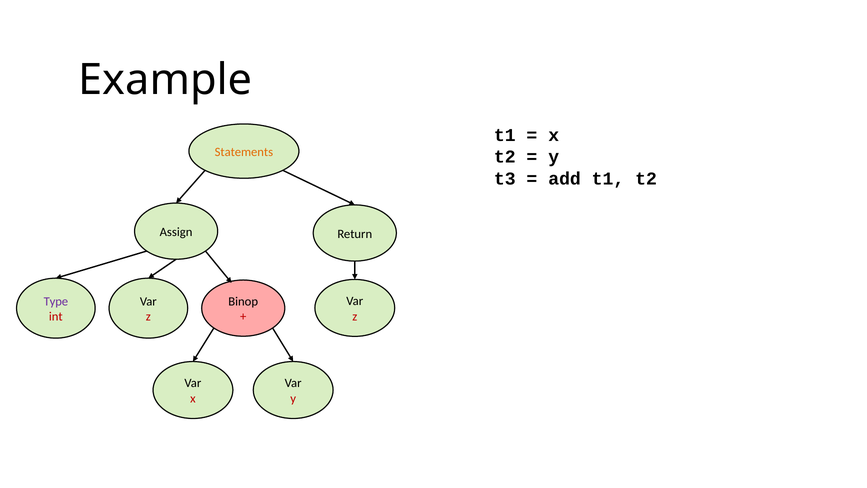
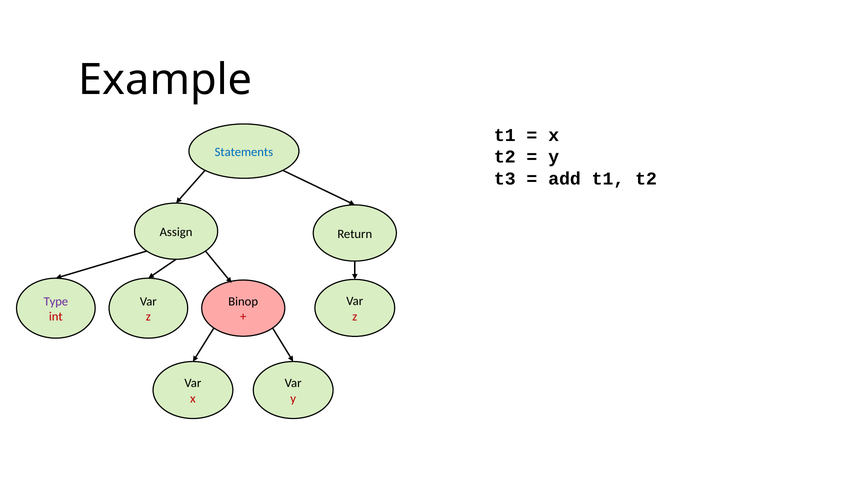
Statements colour: orange -> blue
